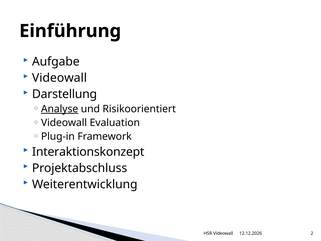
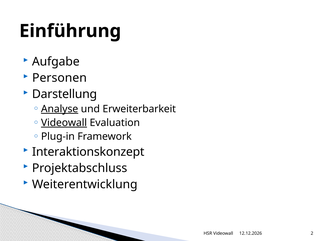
Videowall at (59, 78): Videowall -> Personen
Risikoorientiert: Risikoorientiert -> Erweiterbarkeit
Videowall at (64, 123) underline: none -> present
